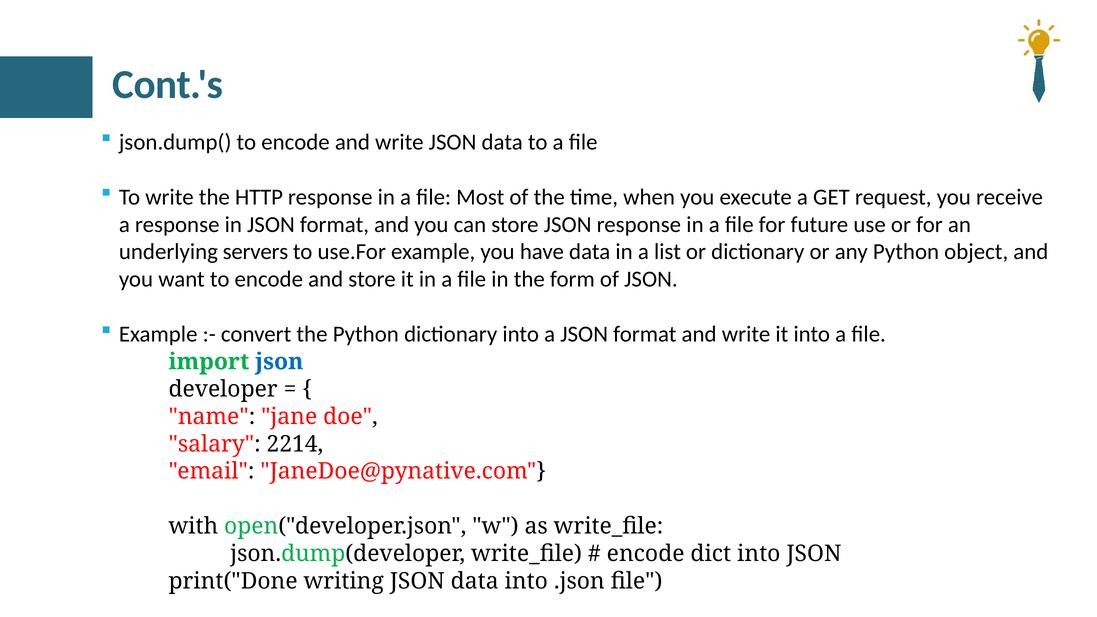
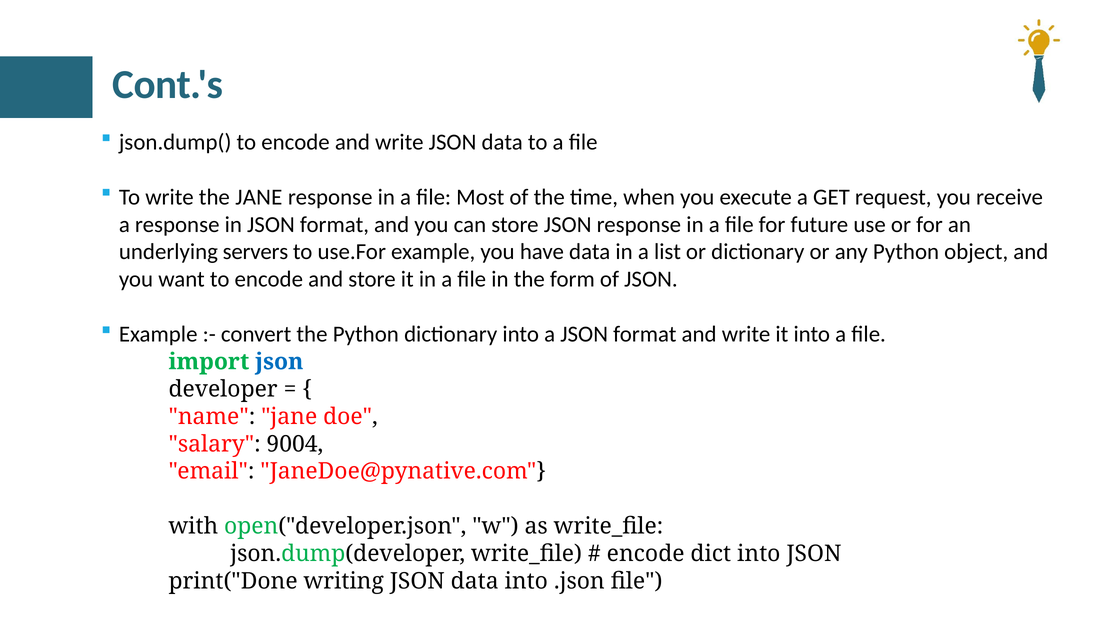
the HTTP: HTTP -> JANE
2214: 2214 -> 9004
